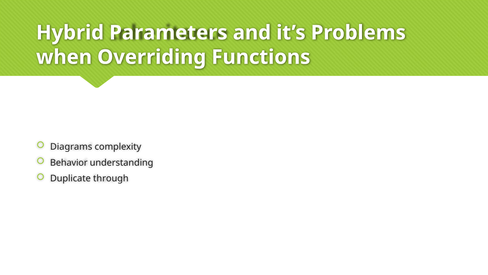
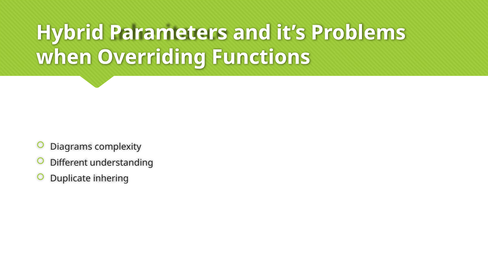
Behavior: Behavior -> Different
through: through -> inhering
